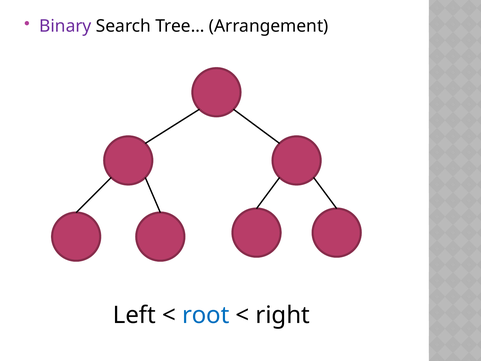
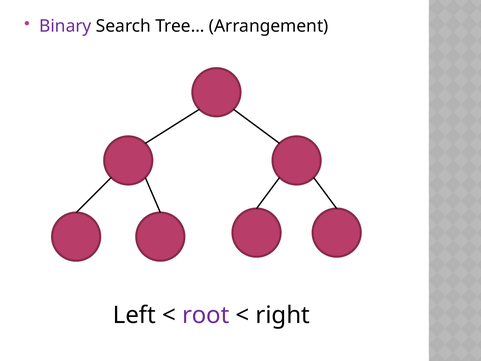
root colour: blue -> purple
